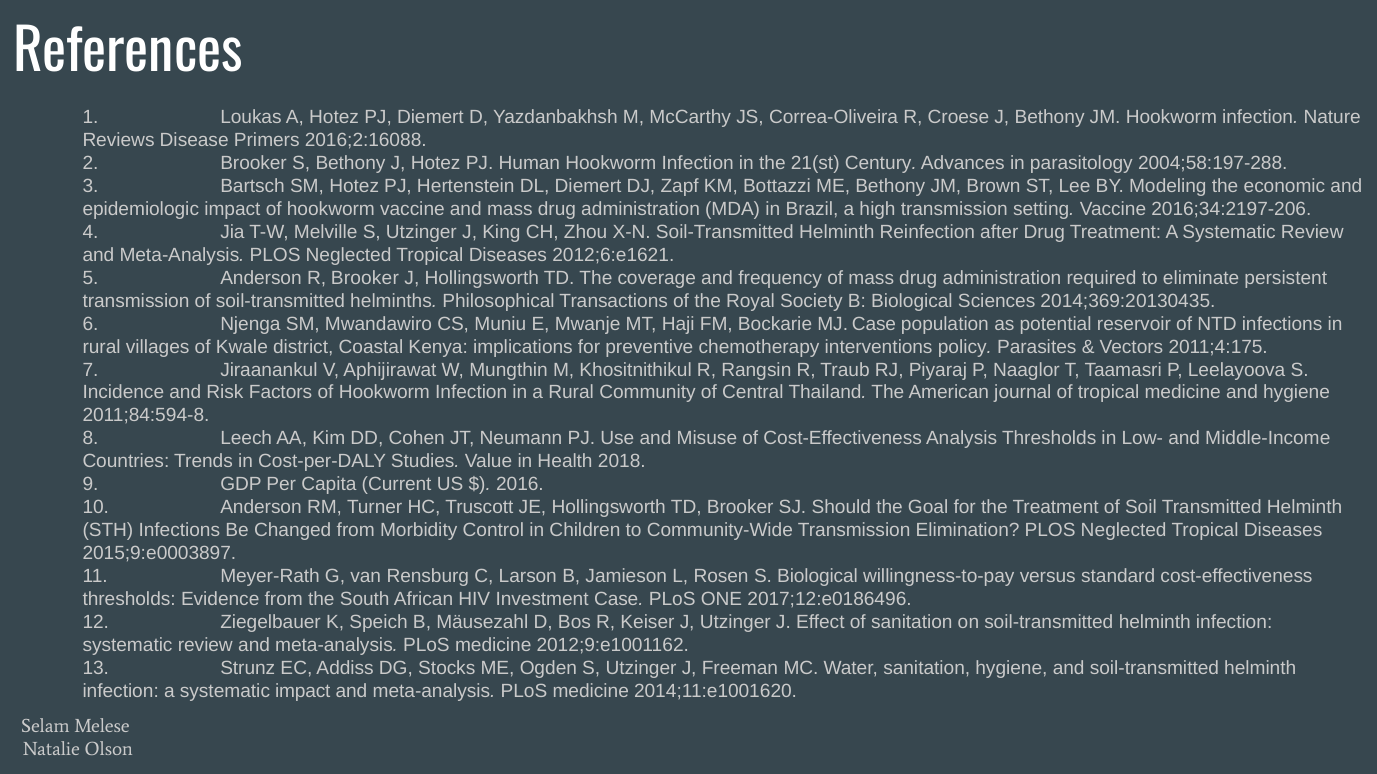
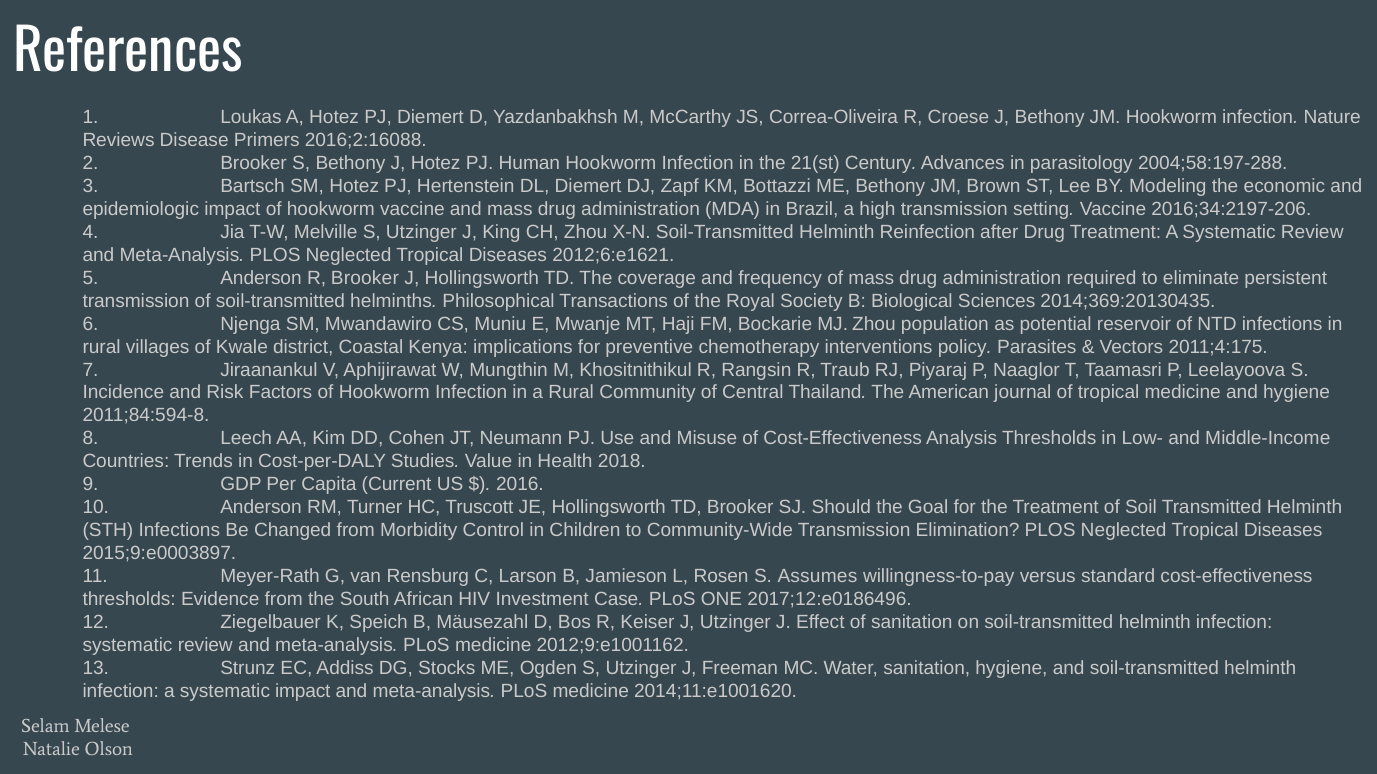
MJ Case: Case -> Zhou
S Biological: Biological -> Assumes
